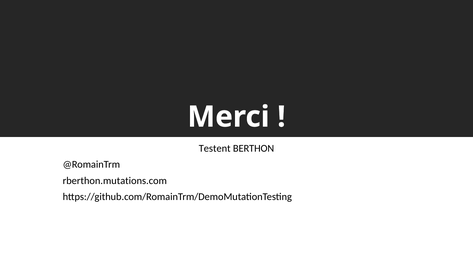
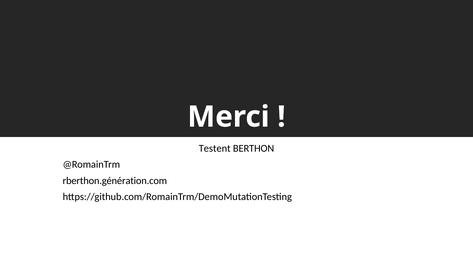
rberthon.mutations.com: rberthon.mutations.com -> rberthon.génération.com
